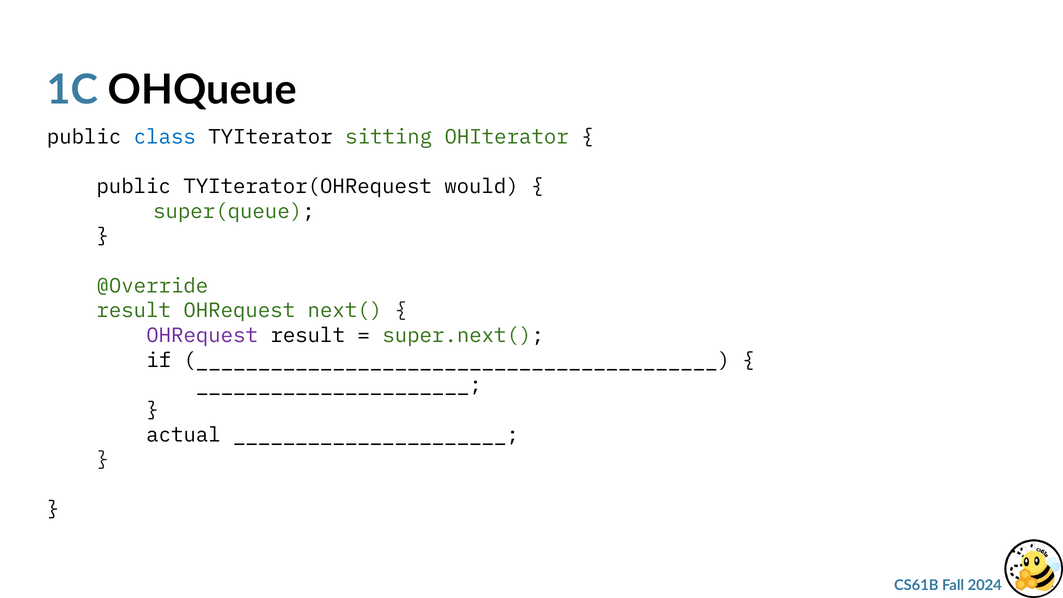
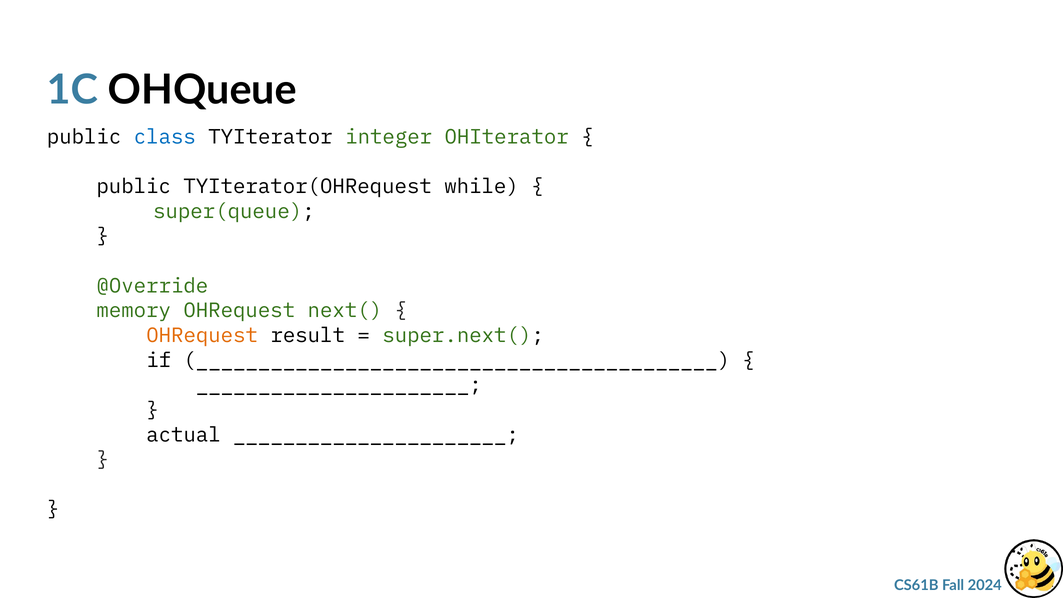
sitting: sitting -> integer
would: would -> while
result at (134, 311): result -> memory
OHRequest at (202, 335) colour: purple -> orange
